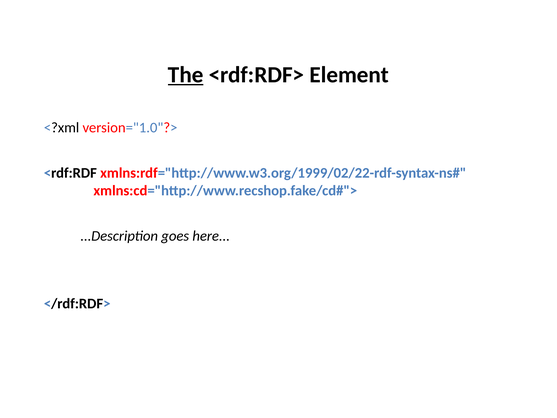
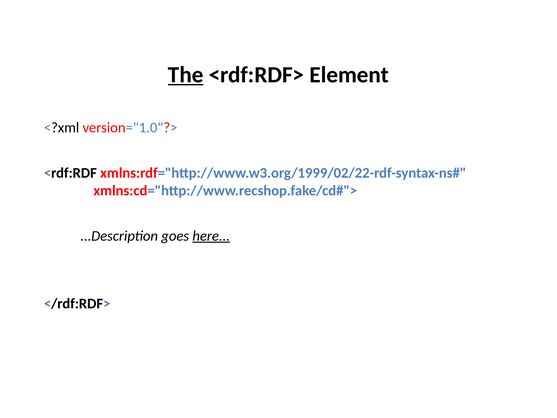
here underline: none -> present
